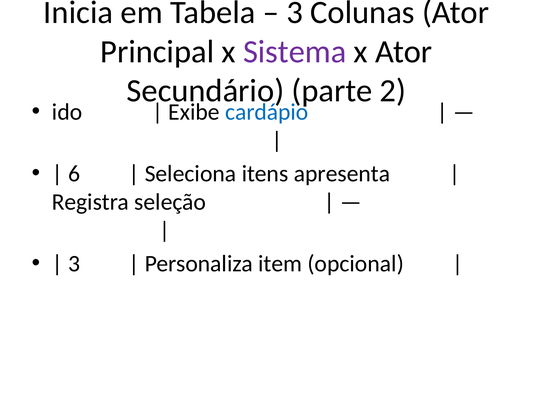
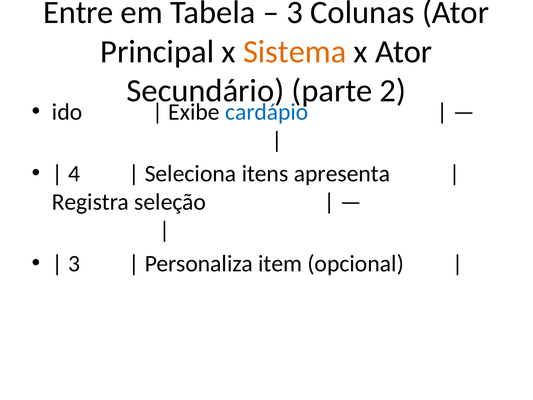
Inicia: Inicia -> Entre
Sistema colour: purple -> orange
6: 6 -> 4
